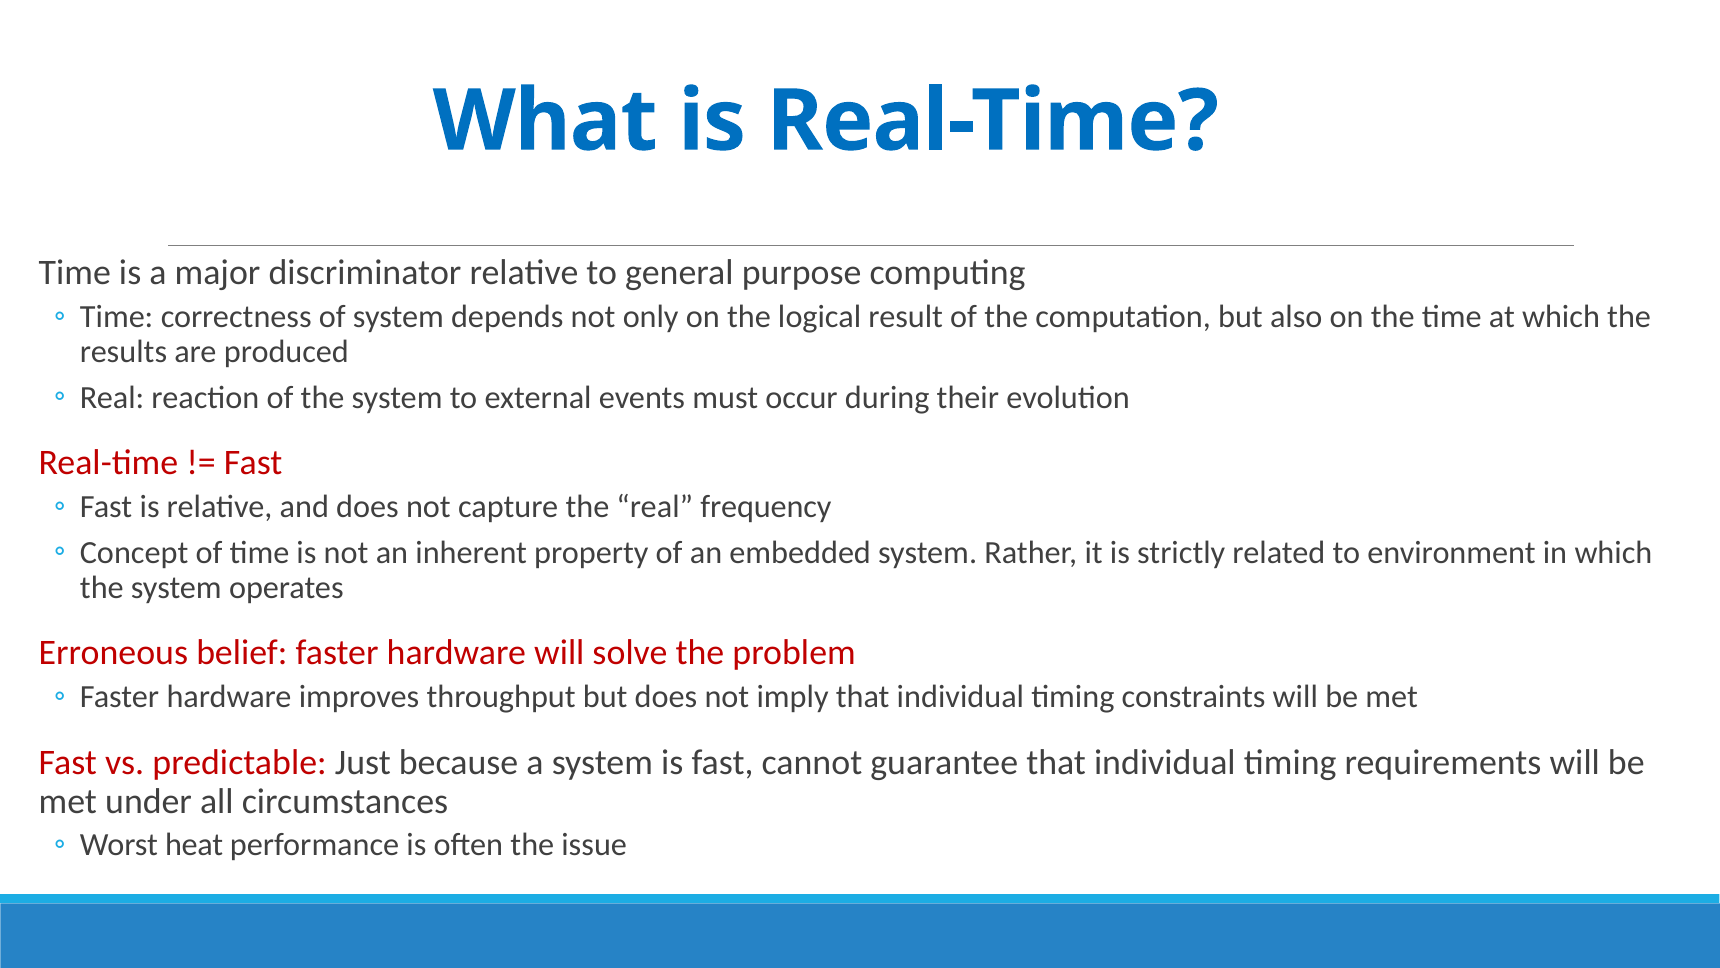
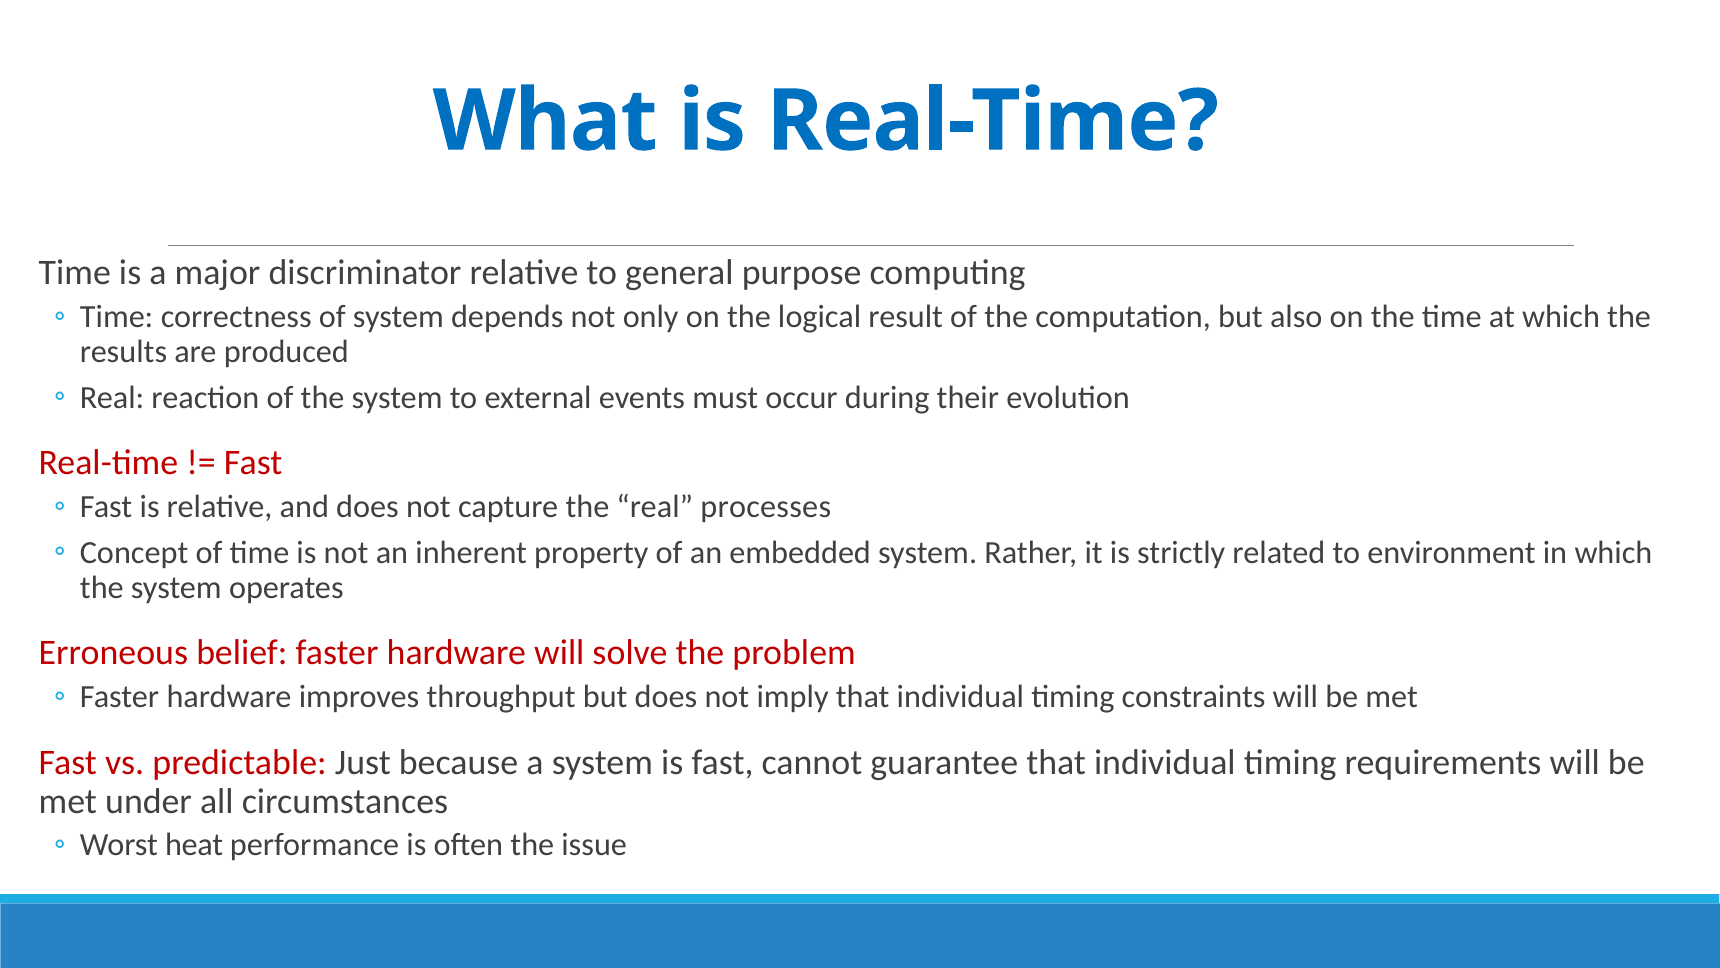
frequency: frequency -> processes
